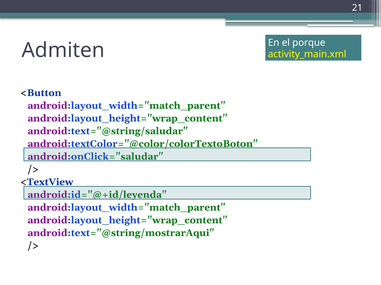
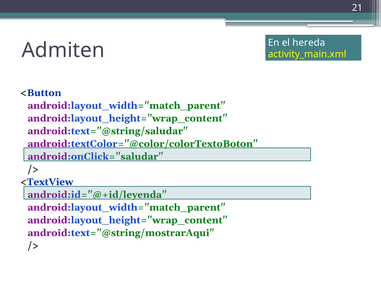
porque: porque -> hereda
